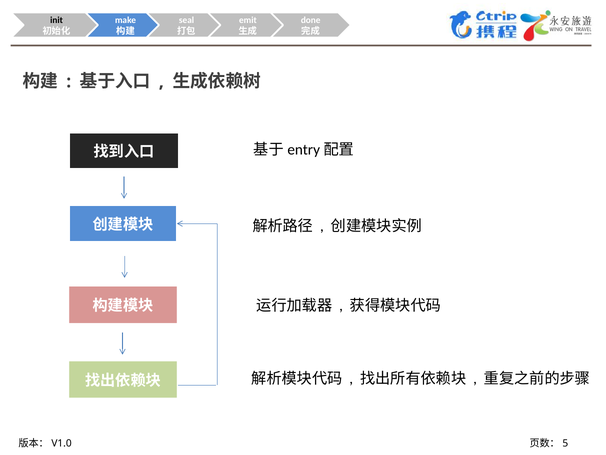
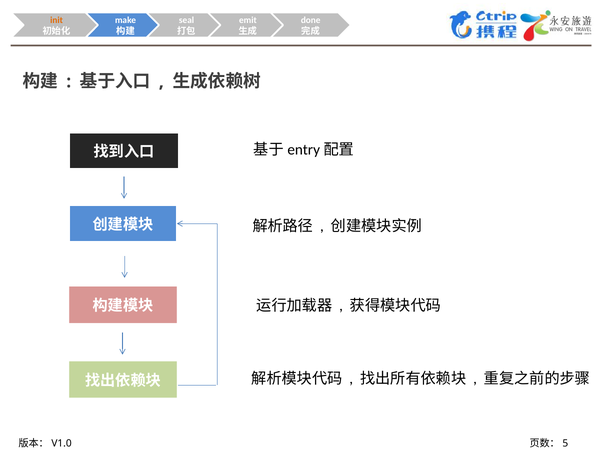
init colour: black -> orange
